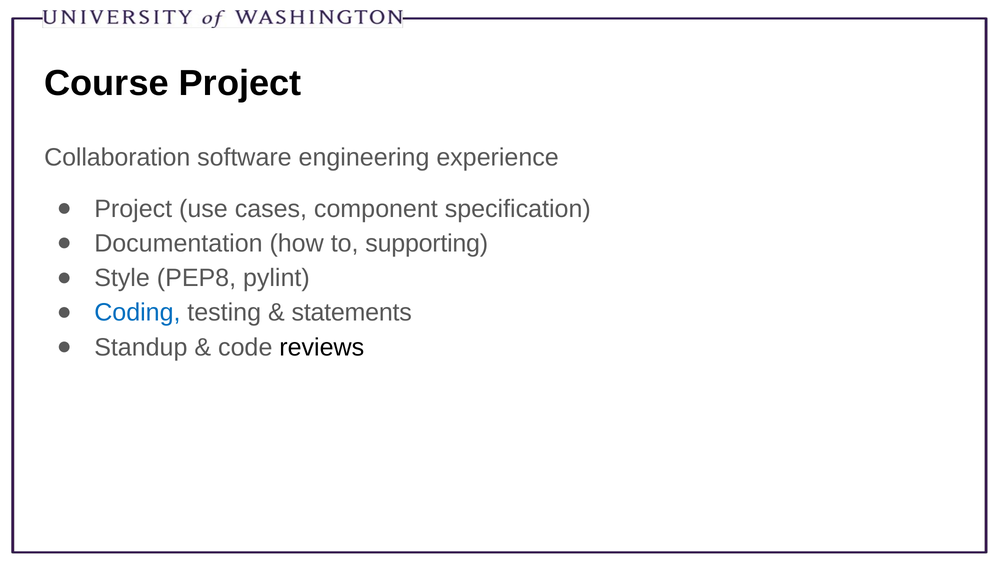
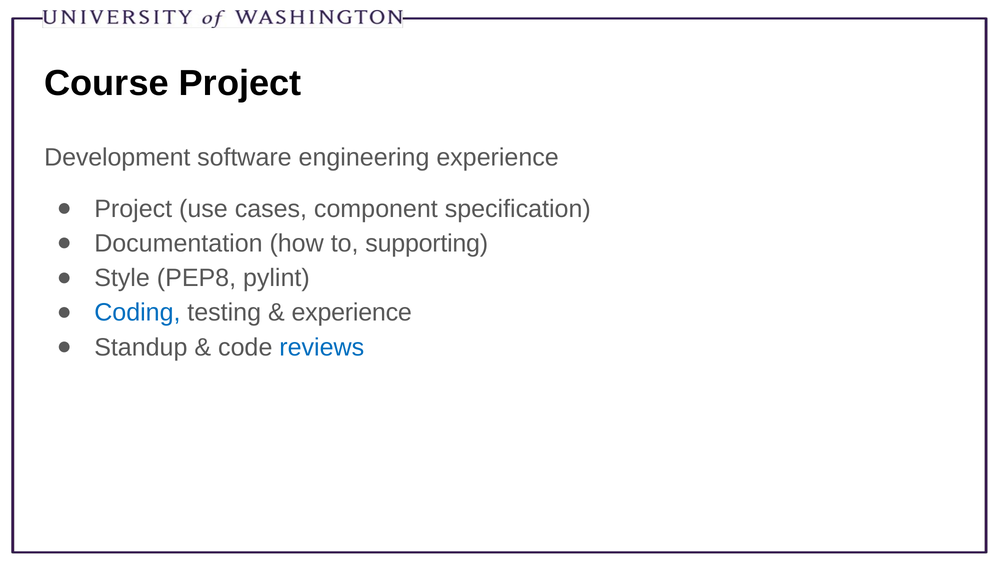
Collaboration: Collaboration -> Development
statements at (352, 312): statements -> experience
reviews colour: black -> blue
